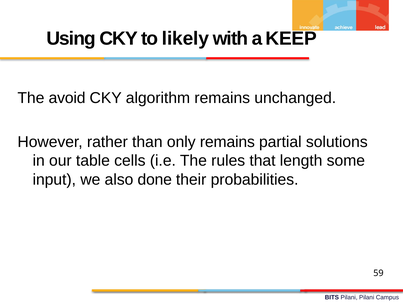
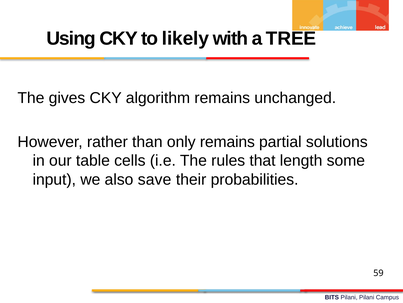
KEEP: KEEP -> TREE
avoid: avoid -> gives
done: done -> save
